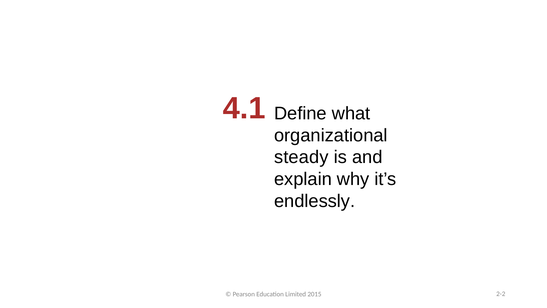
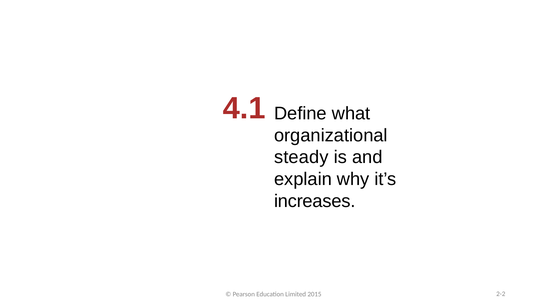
endlessly: endlessly -> increases
